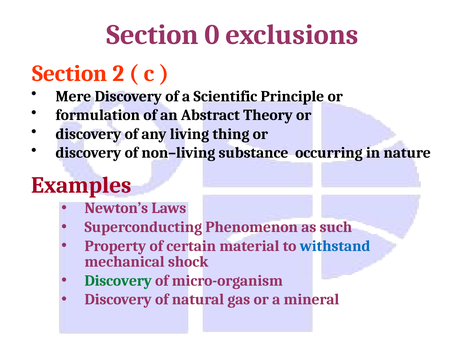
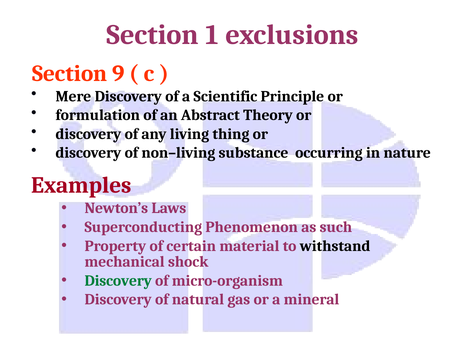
0: 0 -> 1
2: 2 -> 9
withstand colour: blue -> black
